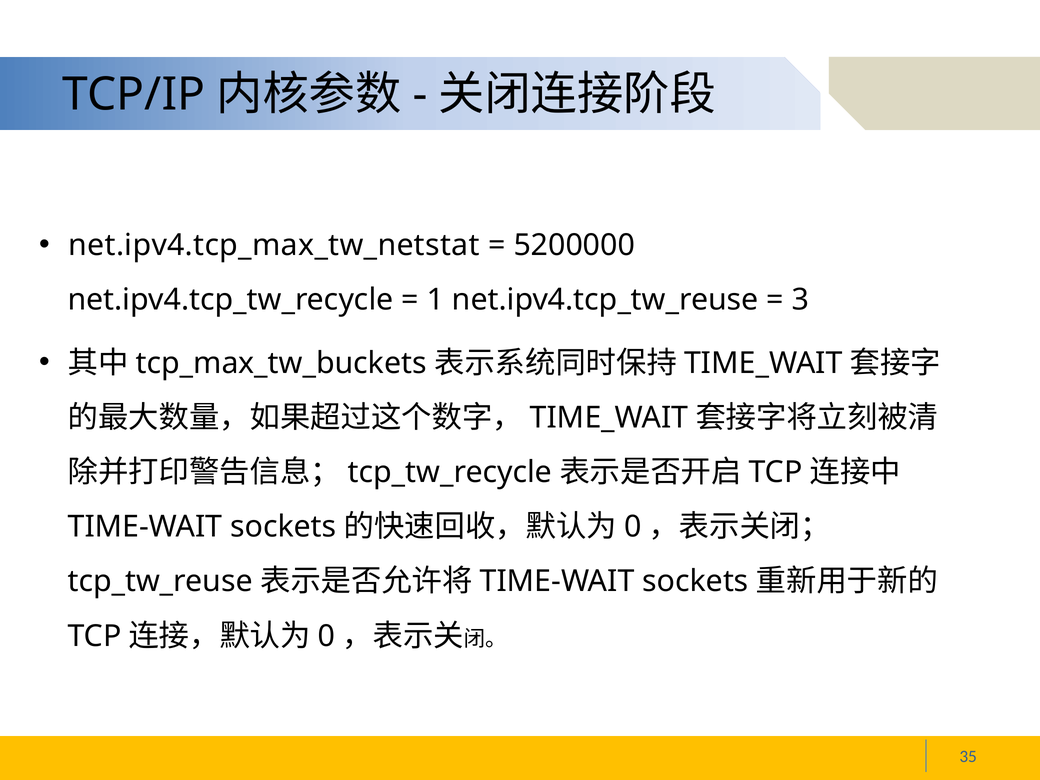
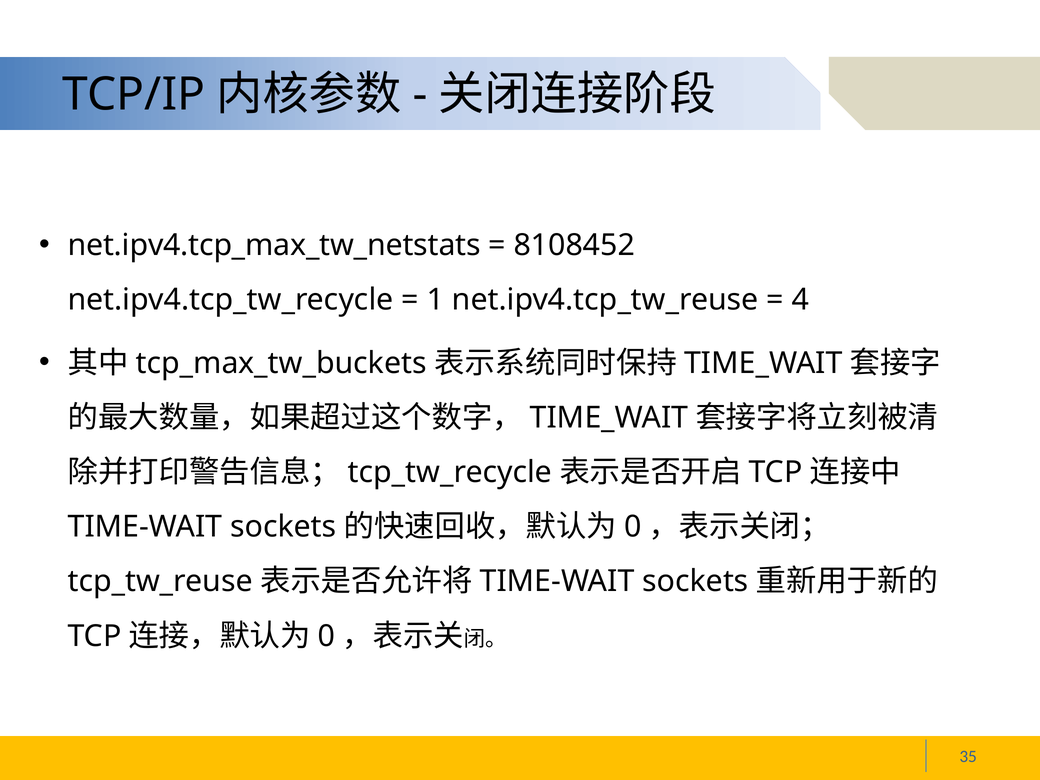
net.ipv4.tcp_max_tw_netstat: net.ipv4.tcp_max_tw_netstat -> net.ipv4.tcp_max_tw_netstats
5200000: 5200000 -> 8108452
3: 3 -> 4
